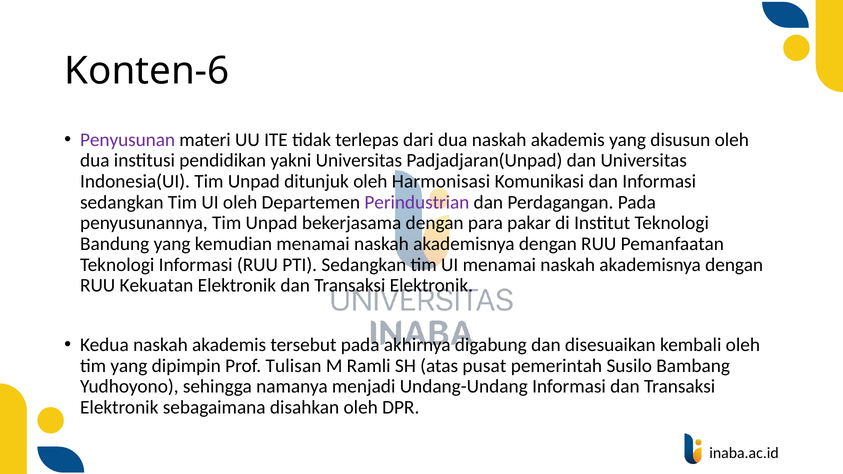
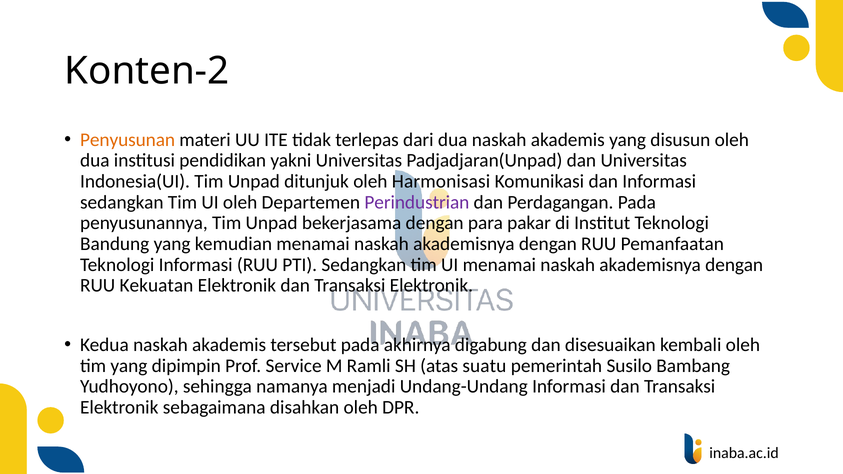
Konten-6: Konten-6 -> Konten-2
Penyusunan colour: purple -> orange
Tulisan: Tulisan -> Service
pusat: pusat -> suatu
